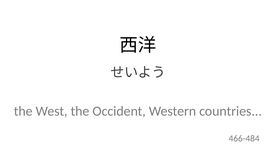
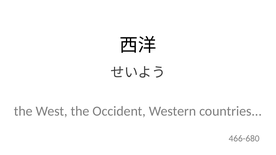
466-484: 466-484 -> 466-680
